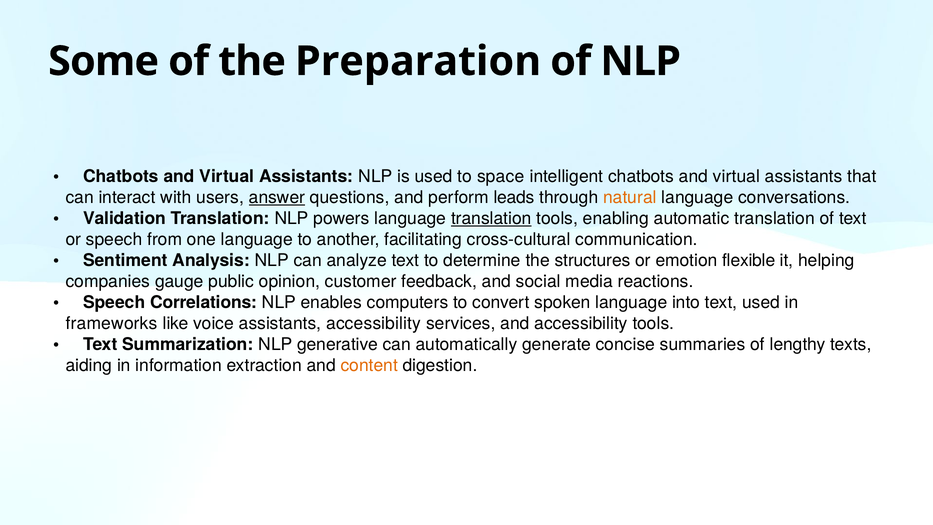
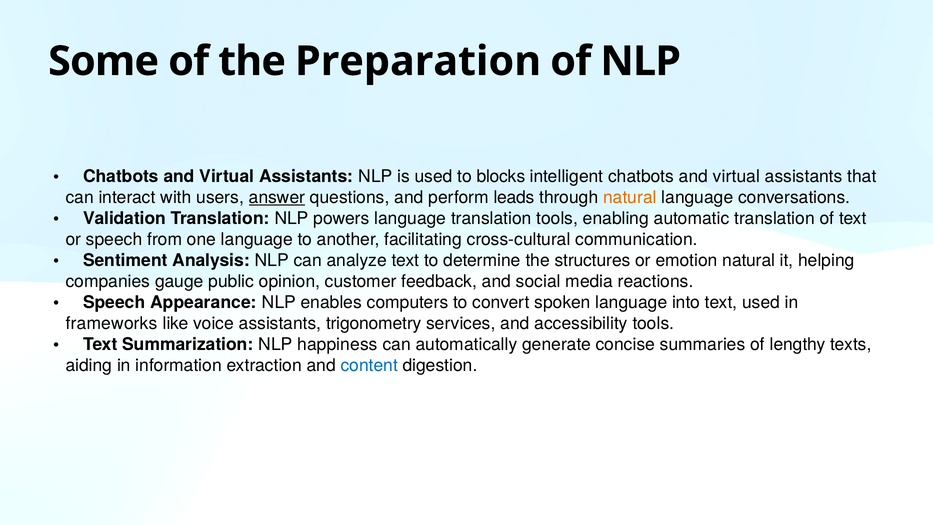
space: space -> blocks
translation at (491, 218) underline: present -> none
emotion flexible: flexible -> natural
Correlations: Correlations -> Appearance
assistants accessibility: accessibility -> trigonometry
generative: generative -> happiness
content colour: orange -> blue
